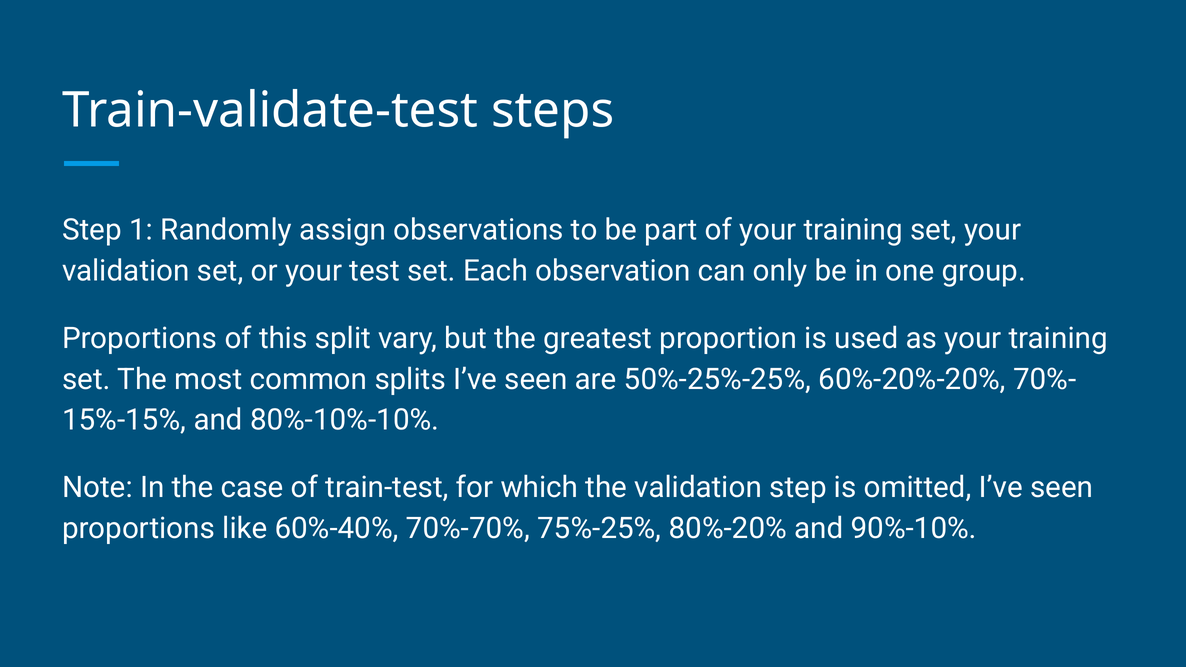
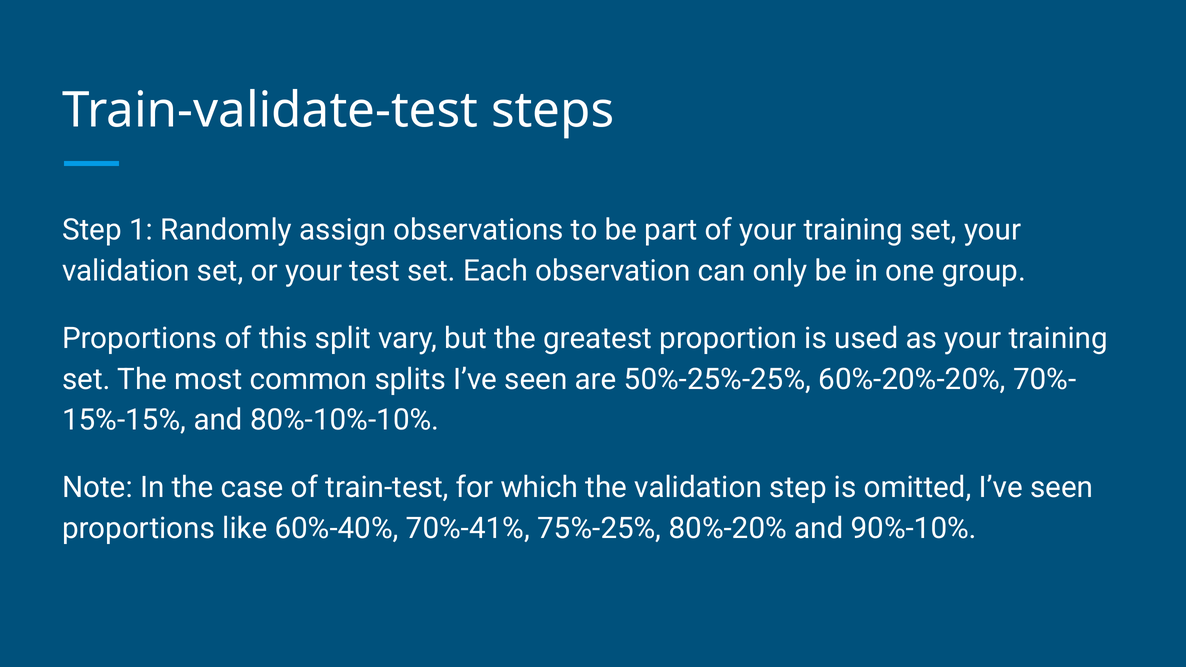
70%-70%: 70%-70% -> 70%-41%
